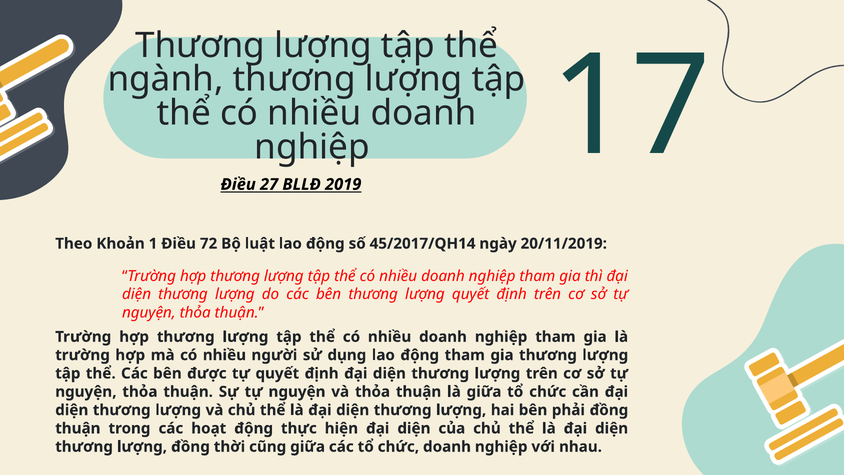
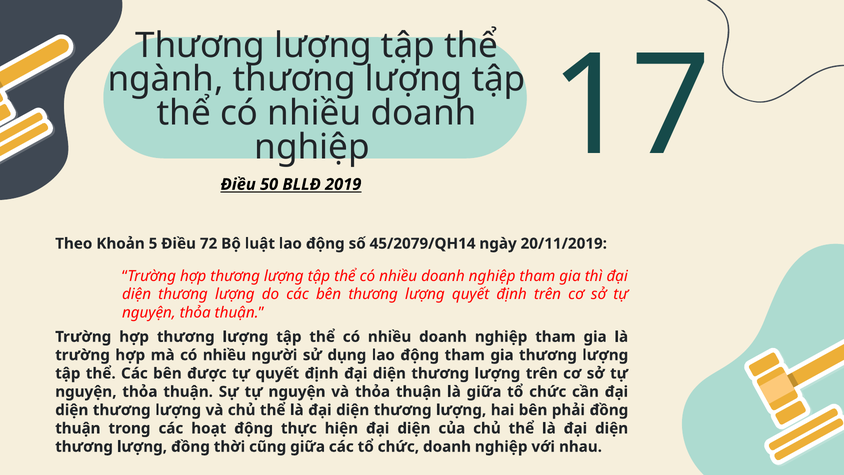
27: 27 -> 50
1: 1 -> 5
45/2017/QH14: 45/2017/QH14 -> 45/2079/QH14
